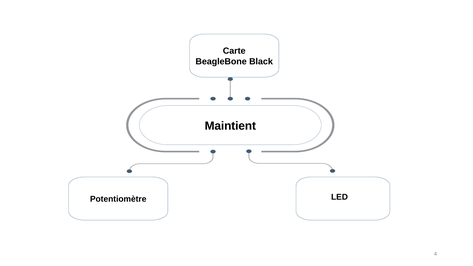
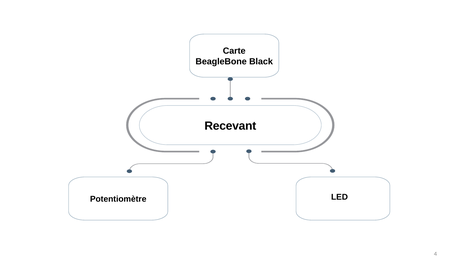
Maintient: Maintient -> Recevant
